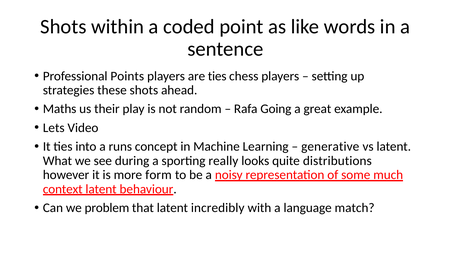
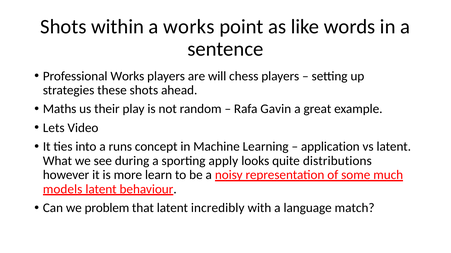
a coded: coded -> works
Professional Points: Points -> Works
are ties: ties -> will
Going: Going -> Gavin
generative: generative -> application
really: really -> apply
form: form -> learn
context: context -> models
